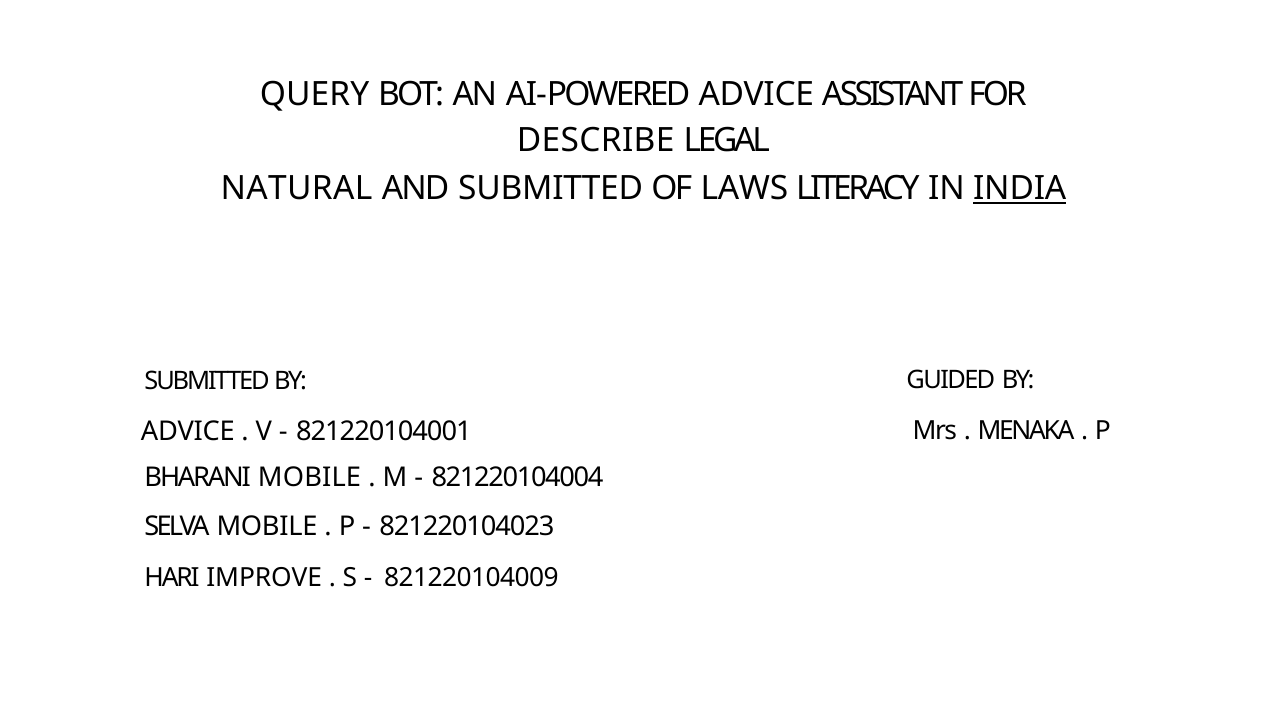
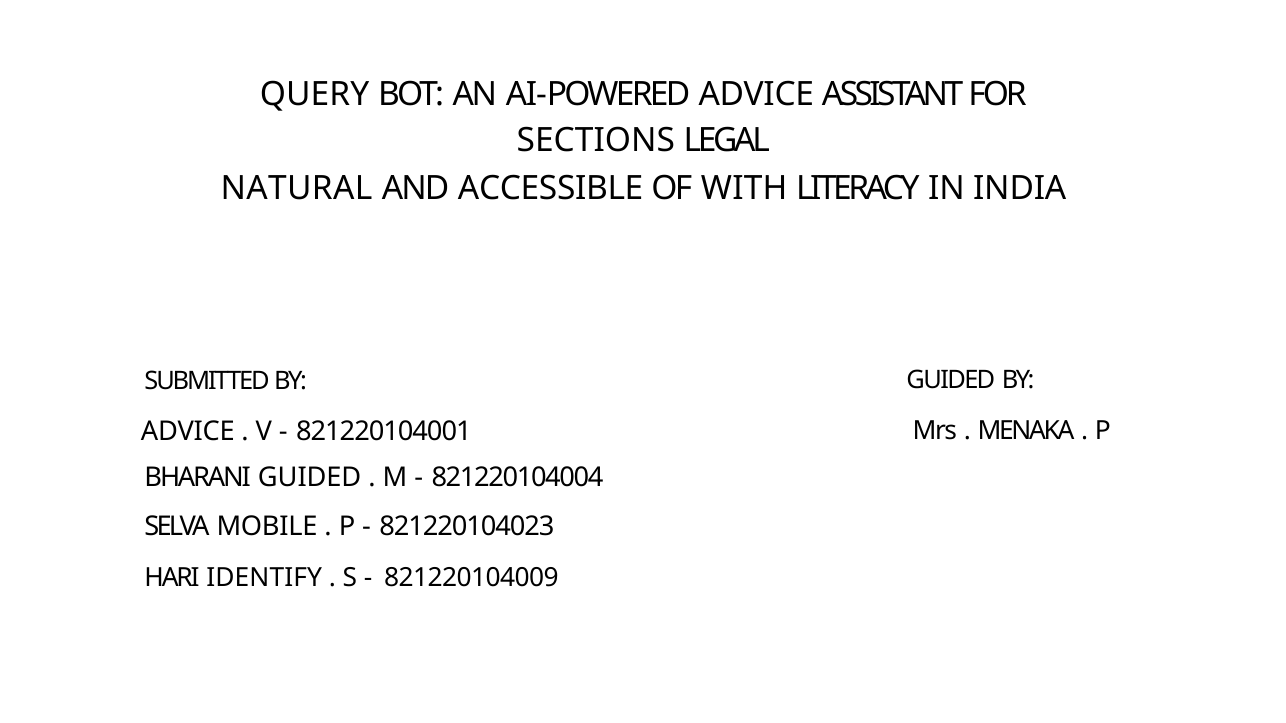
DESCRIBE: DESCRIBE -> SECTIONS
AND SUBMITTED: SUBMITTED -> ACCESSIBLE
LAWS: LAWS -> WITH
INDIA underline: present -> none
BHARANI MOBILE: MOBILE -> GUIDED
IMPROVE: IMPROVE -> IDENTIFY
